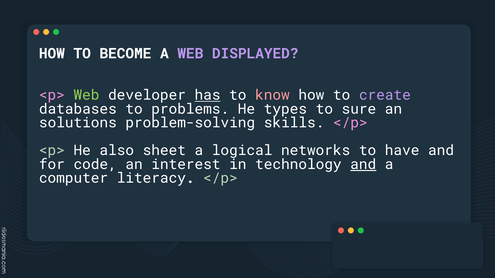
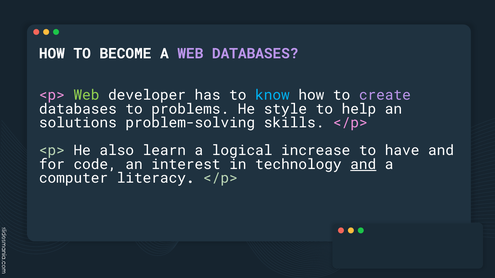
WEB DISPLAYED: DISPLAYED -> DATABASES
has underline: present -> none
know colour: pink -> light blue
types: types -> style
sure: sure -> help
sheet: sheet -> learn
networks: networks -> increase
